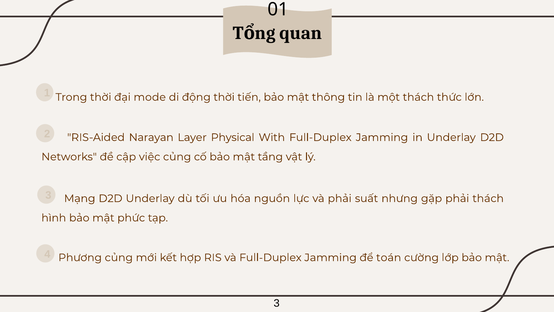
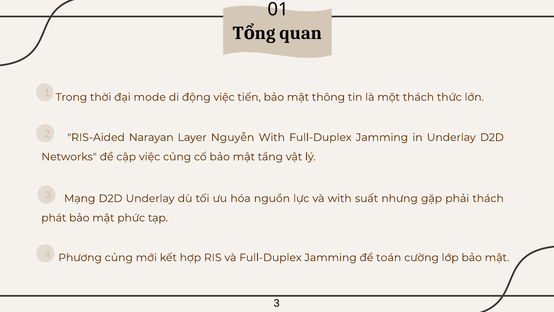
động thời: thời -> việc
Physical: Physical -> Nguyễn
và phải: phải -> with
hình: hình -> phát
